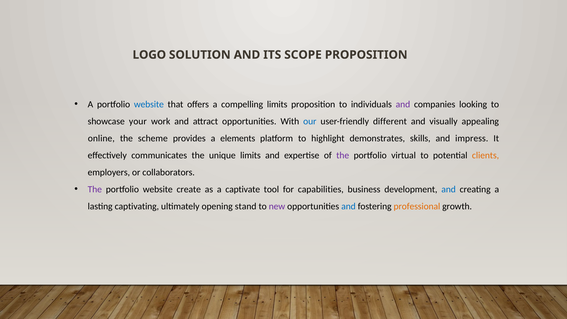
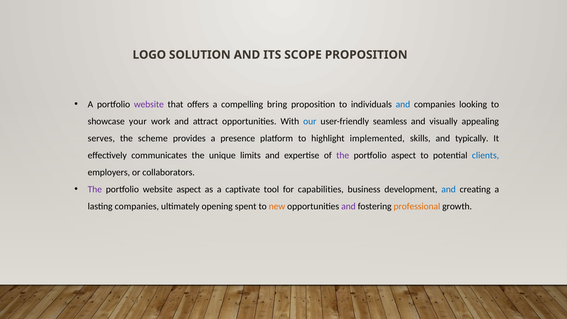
website at (149, 104) colour: blue -> purple
compelling limits: limits -> bring
and at (403, 104) colour: purple -> blue
different: different -> seamless
online: online -> serves
elements: elements -> presence
demonstrates: demonstrates -> implemented
impress: impress -> typically
portfolio virtual: virtual -> aspect
clients colour: orange -> blue
website create: create -> aspect
lasting captivating: captivating -> companies
stand: stand -> spent
new colour: purple -> orange
and at (348, 206) colour: blue -> purple
